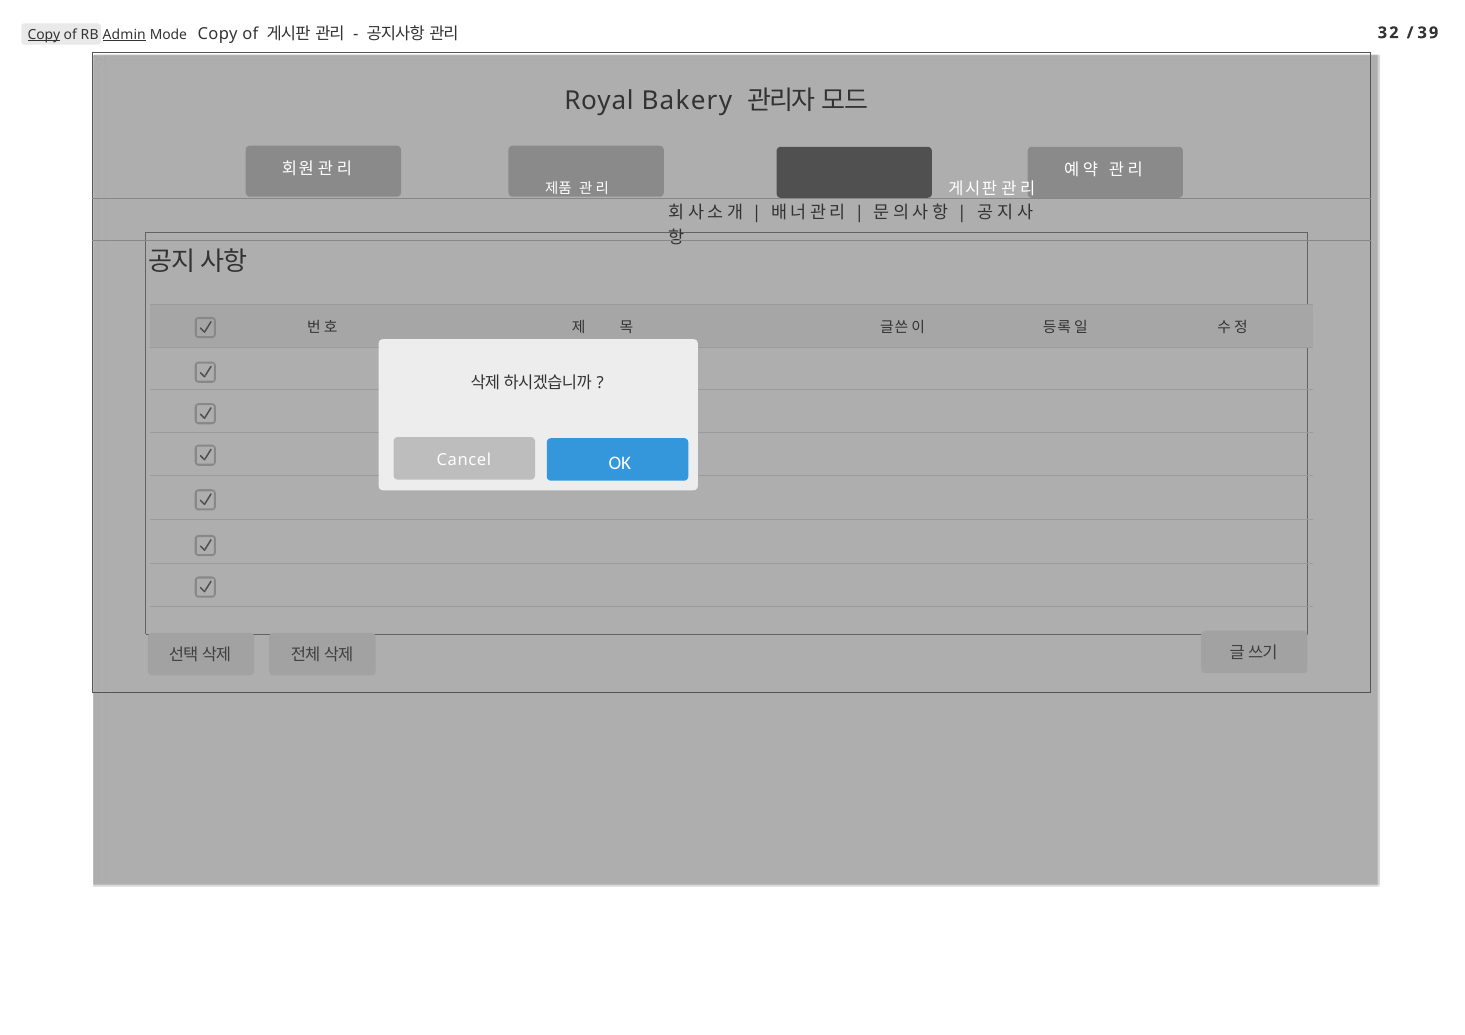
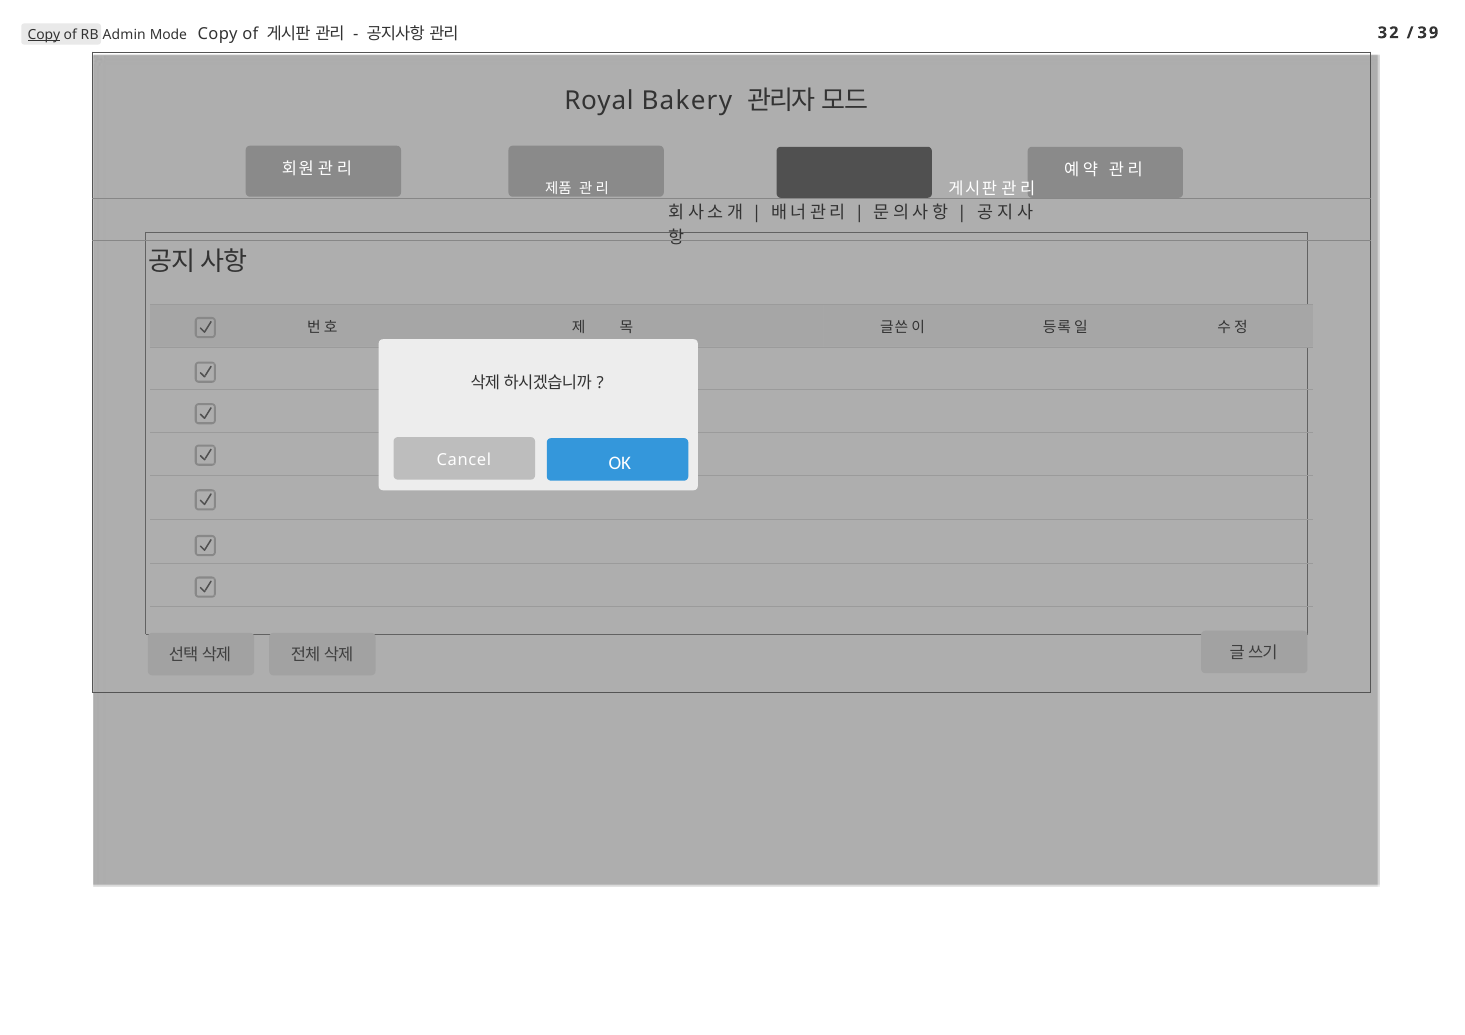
Admin underline: present -> none
